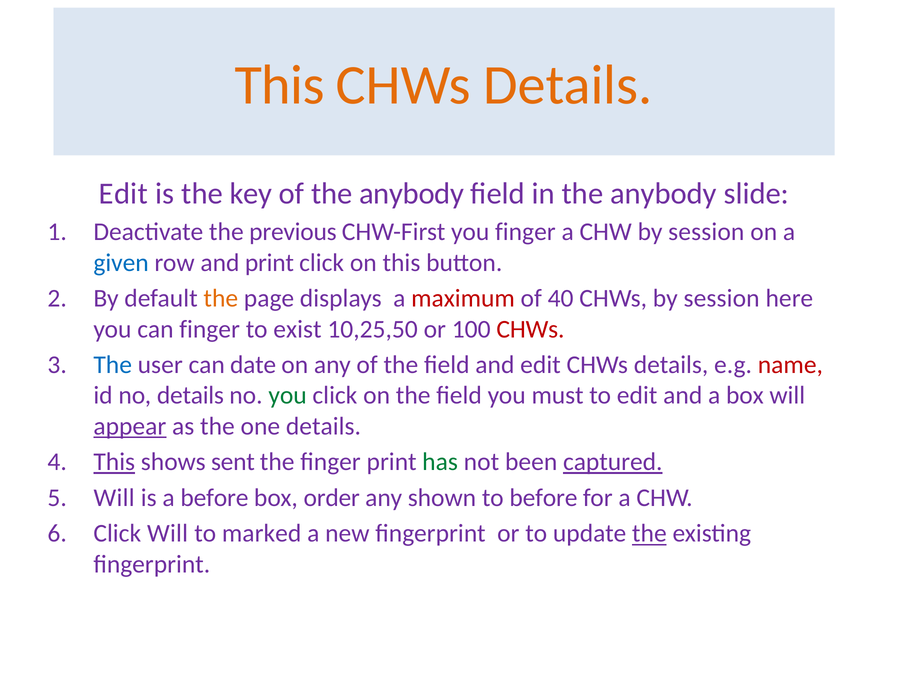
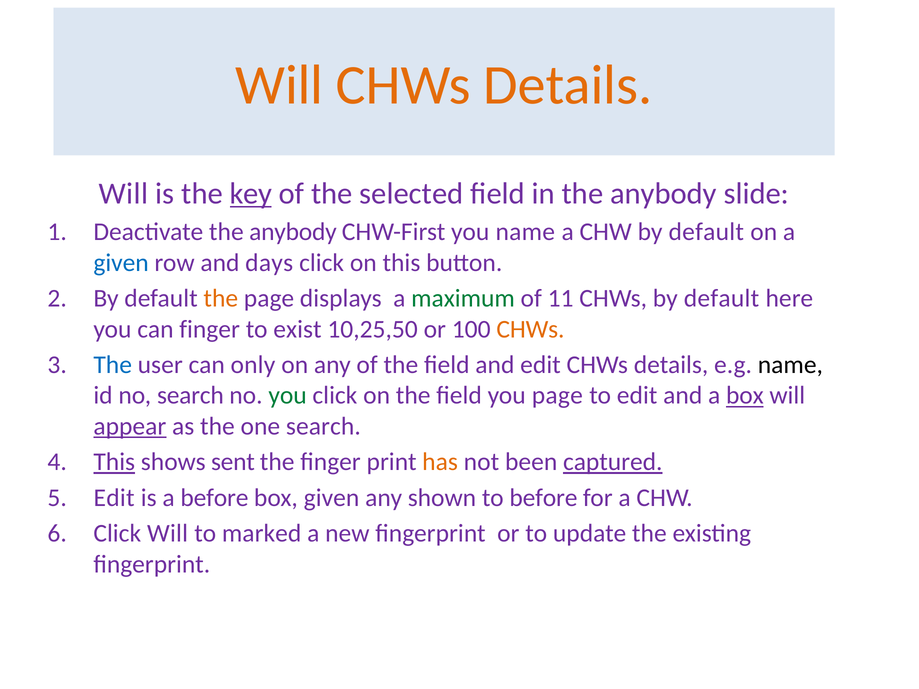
This at (280, 85): This -> Will
Edit at (123, 194): Edit -> Will
key underline: none -> present
of the anybody: anybody -> selected
Deactivate the previous: previous -> anybody
you finger: finger -> name
CHW by session: session -> default
and print: print -> days
maximum colour: red -> green
40: 40 -> 11
CHWs by session: session -> default
CHWs at (530, 329) colour: red -> orange
date: date -> only
name at (790, 365) colour: red -> black
no details: details -> search
you must: must -> page
box at (745, 396) underline: none -> present
one details: details -> search
has colour: green -> orange
Will at (114, 498): Will -> Edit
box order: order -> given
the at (649, 534) underline: present -> none
